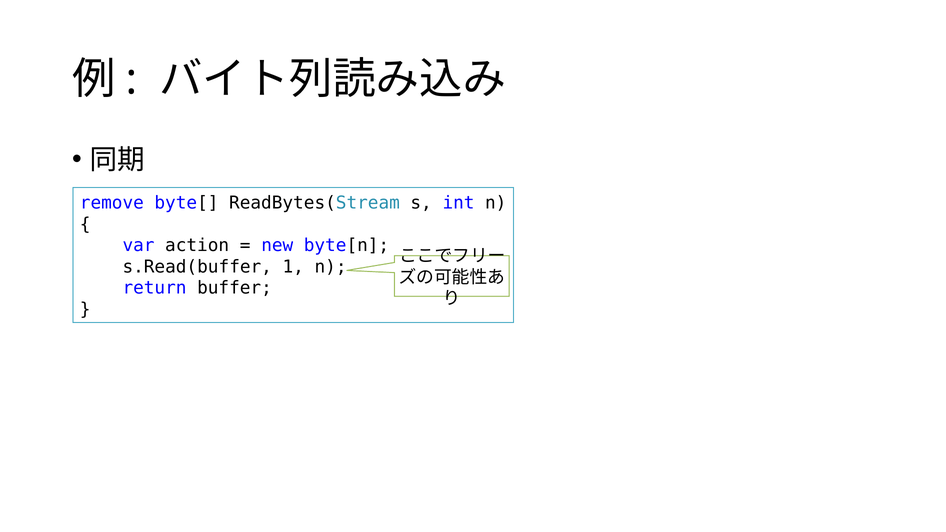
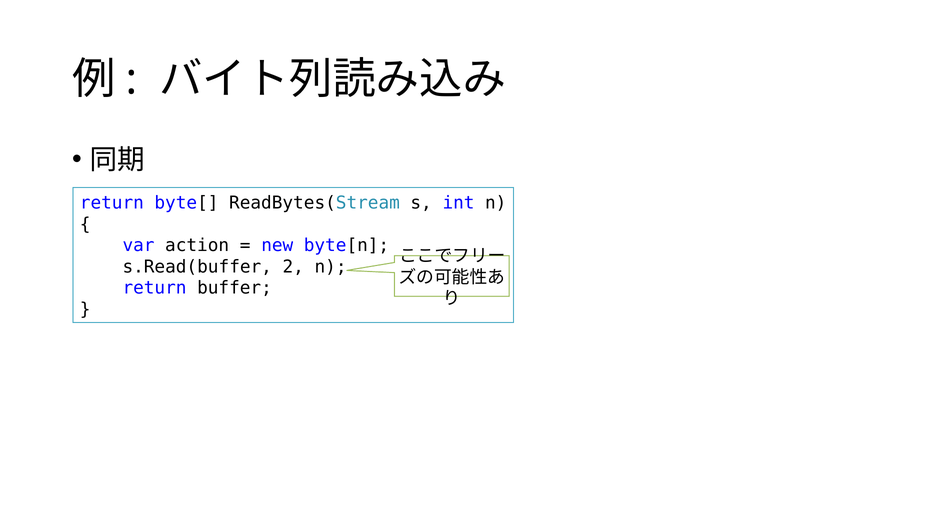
remove at (112, 203): remove -> return
1: 1 -> 2
